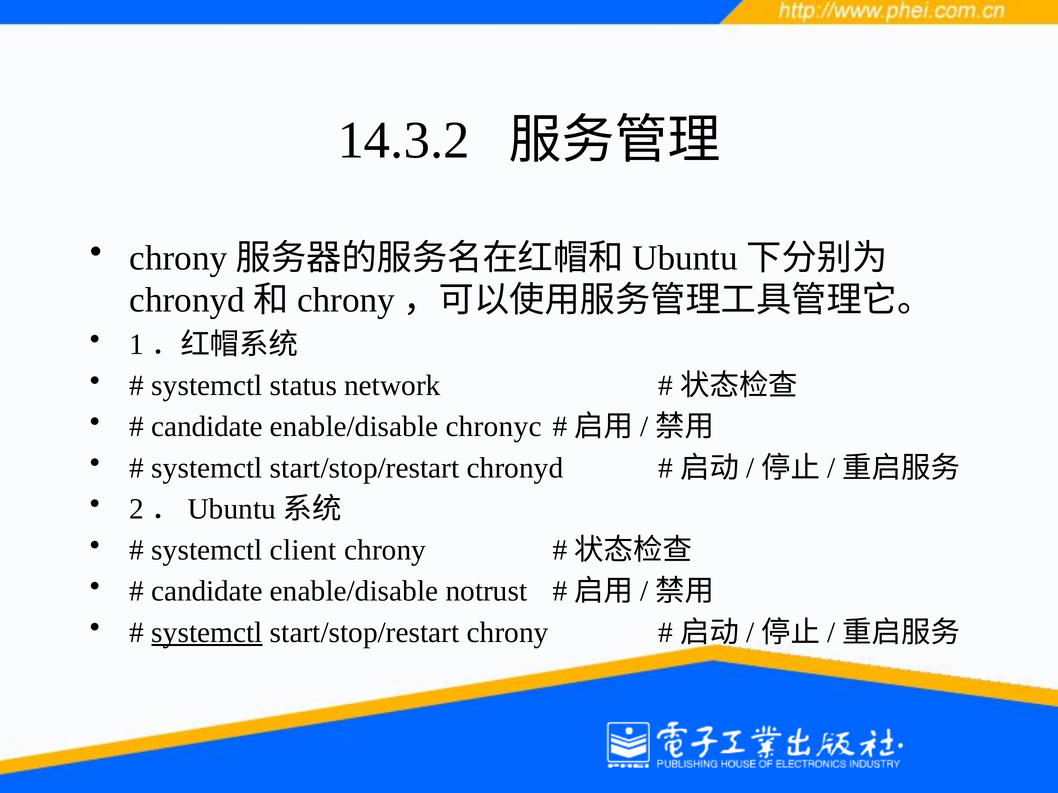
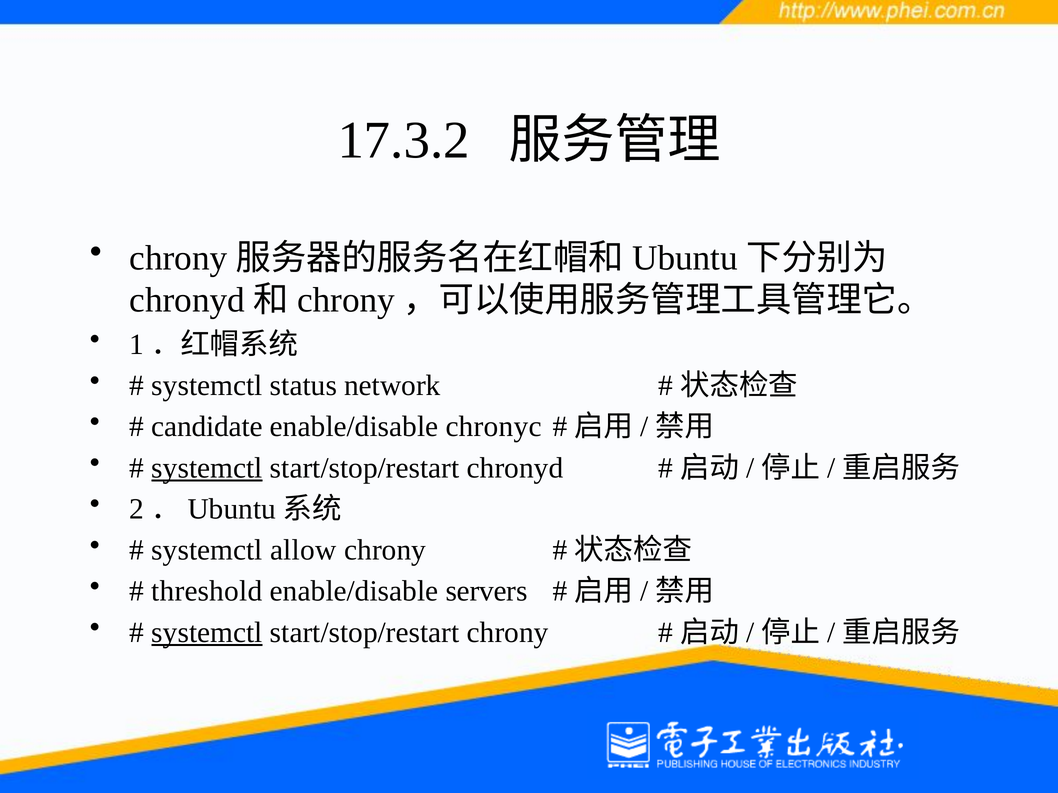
14.3.2: 14.3.2 -> 17.3.2
systemctl at (207, 468) underline: none -> present
client: client -> allow
candidate at (207, 592): candidate -> threshold
notrust: notrust -> servers
